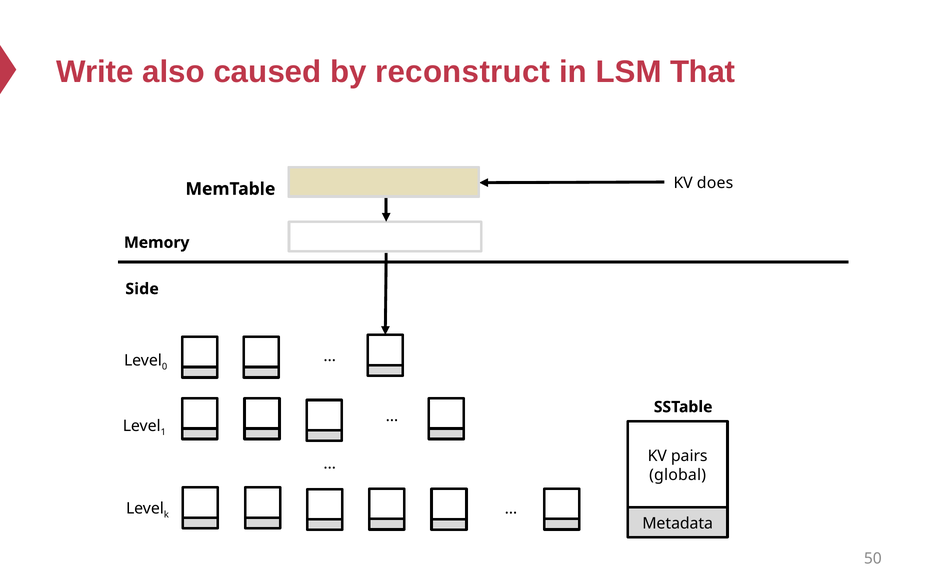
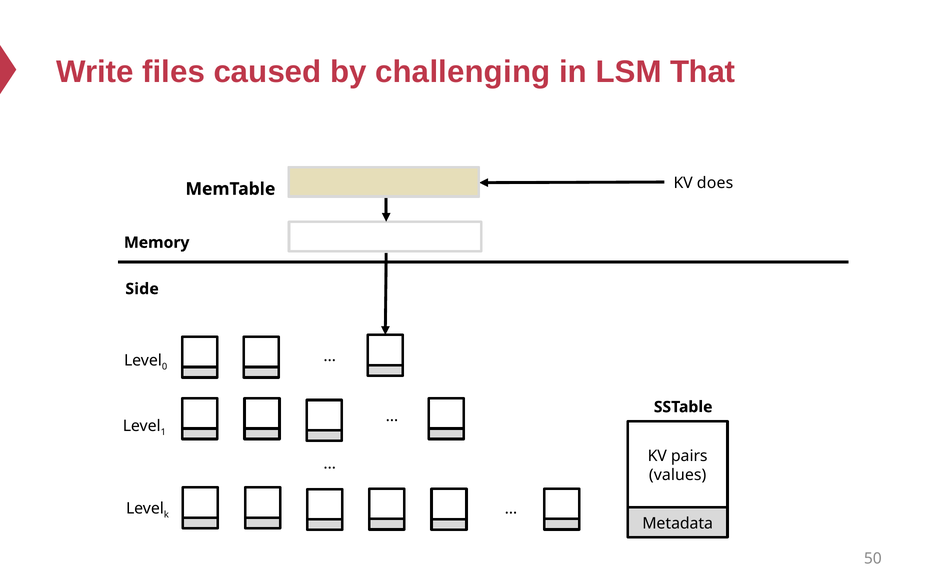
also: also -> files
reconstruct: reconstruct -> challenging
global: global -> values
